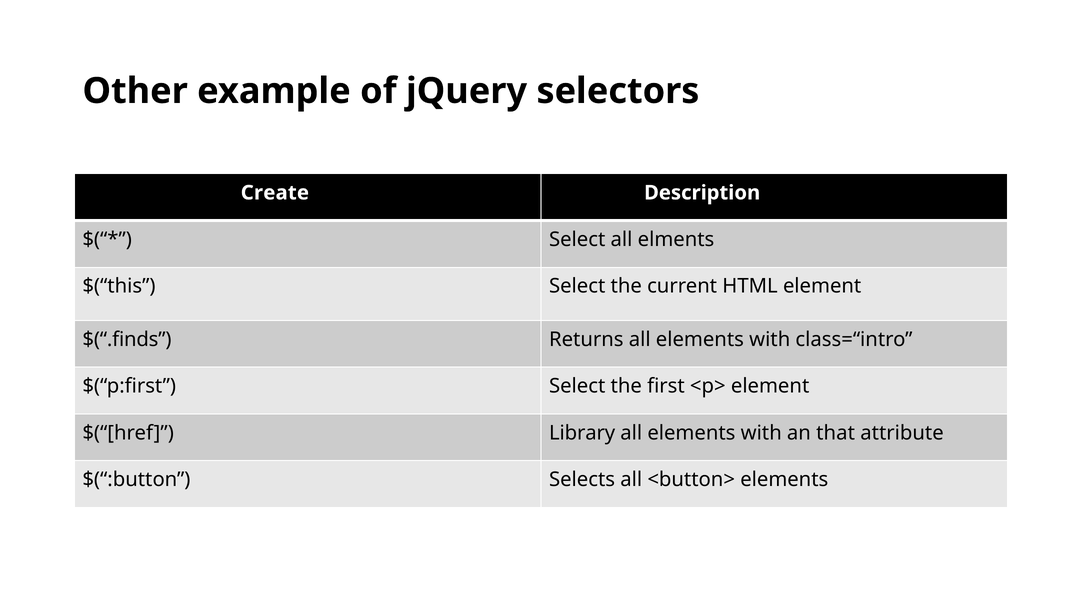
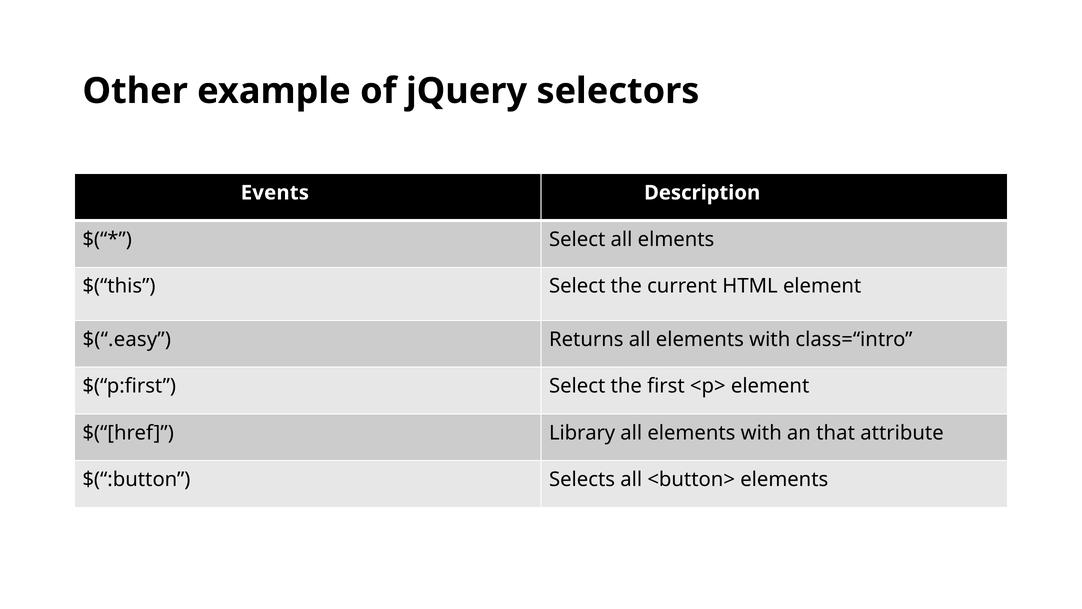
Create: Create -> Events
$(“.finds: $(“.finds -> $(“.easy
